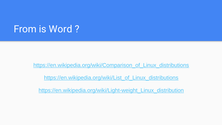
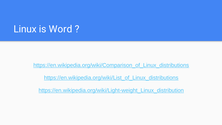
From: From -> Linux
